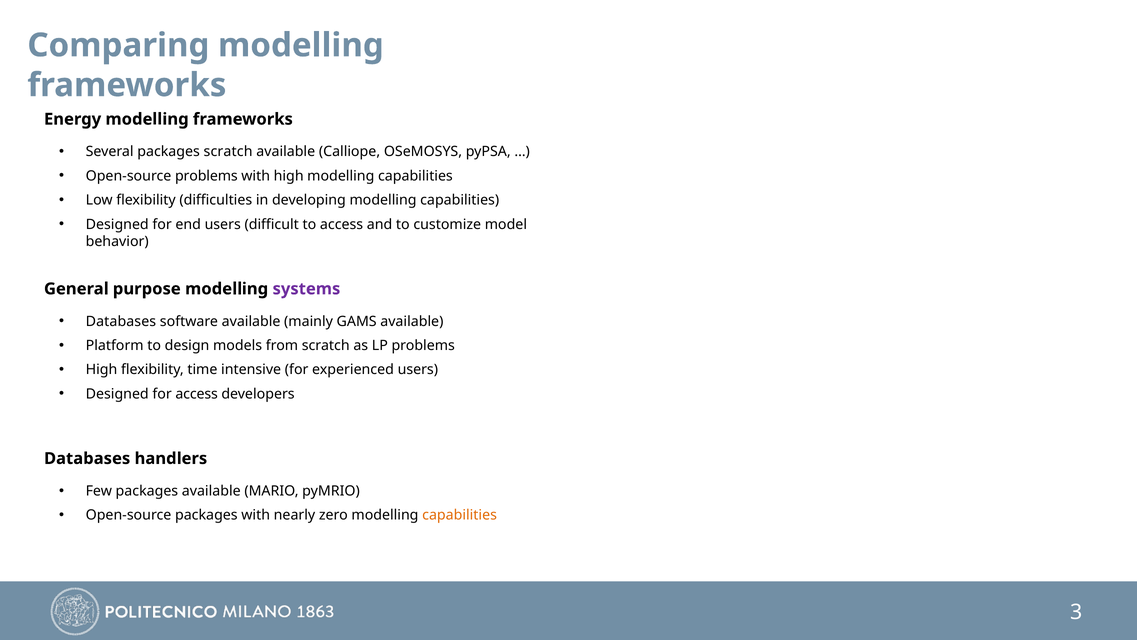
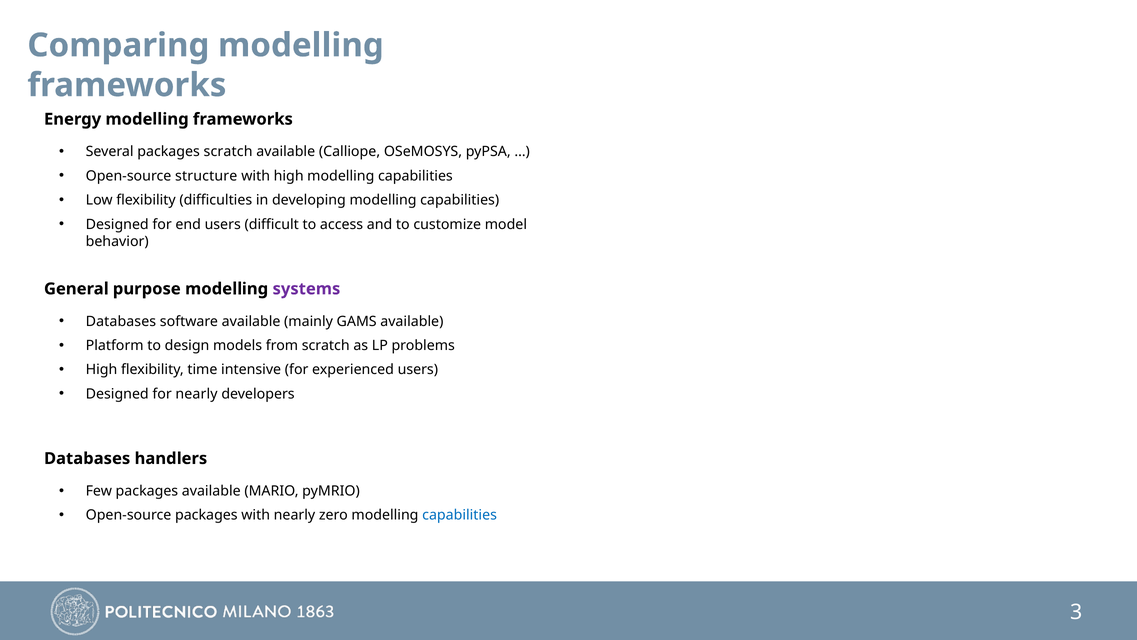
Open-source problems: problems -> structure
for access: access -> nearly
capabilities at (460, 515) colour: orange -> blue
